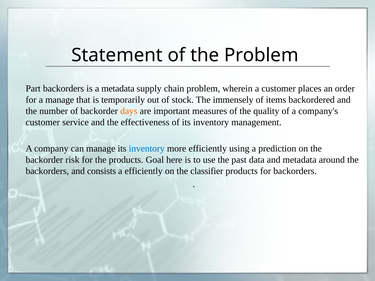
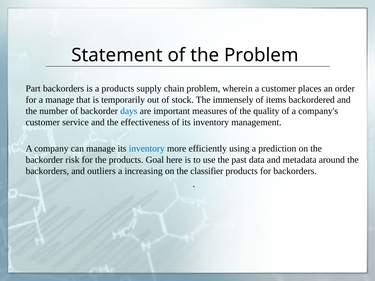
a metadata: metadata -> products
days colour: orange -> blue
consists: consists -> outliers
a efficiently: efficiently -> increasing
